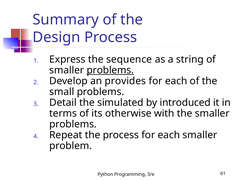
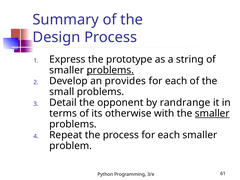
sequence: sequence -> prototype
simulated: simulated -> opponent
introduced: introduced -> randrange
smaller at (212, 113) underline: none -> present
